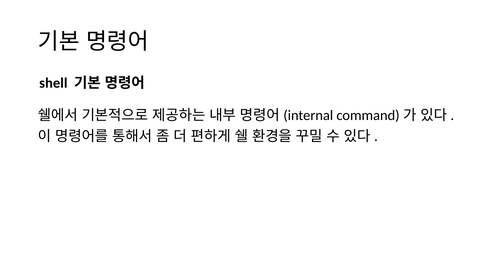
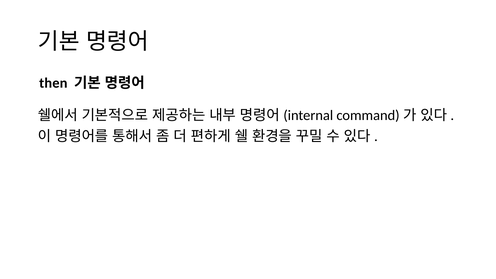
shell: shell -> then
